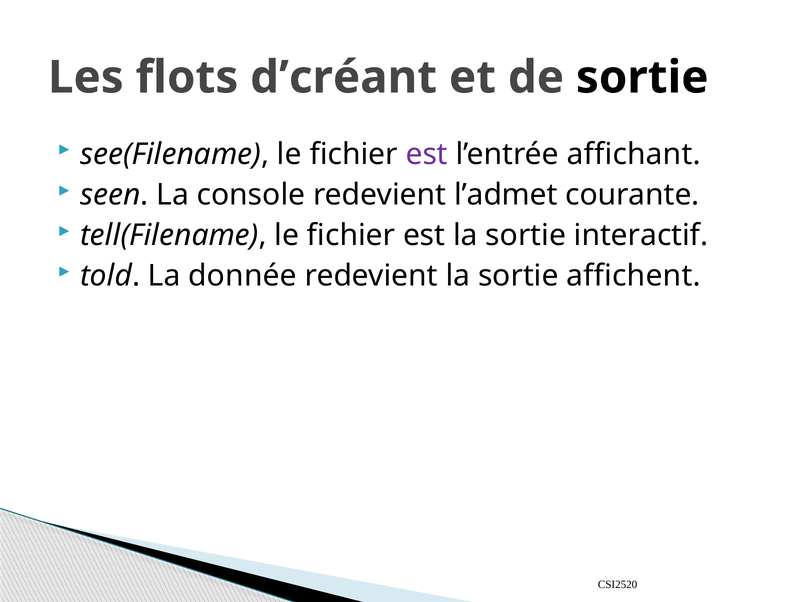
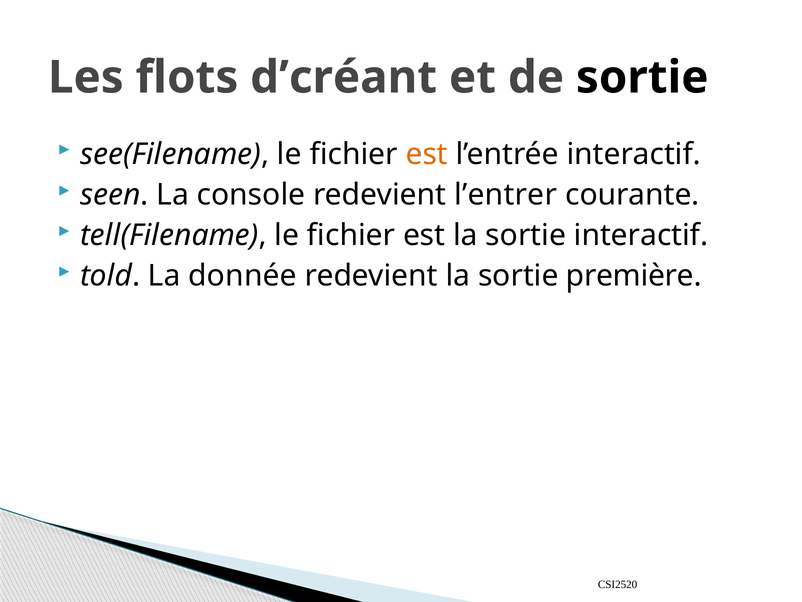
est at (427, 154) colour: purple -> orange
l’entrée affichant: affichant -> interactif
l’admet: l’admet -> l’entrer
affichent: affichent -> première
